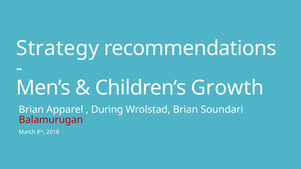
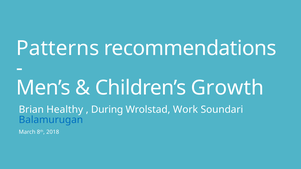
Strategy: Strategy -> Patterns
Apparel: Apparel -> Healthy
Wrolstad Brian: Brian -> Work
Balamurugan colour: red -> blue
